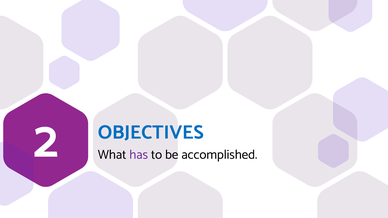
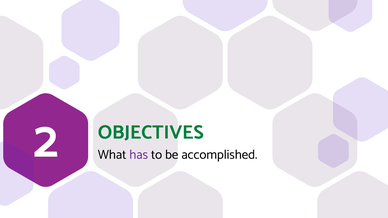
OBJECTIVES colour: blue -> green
